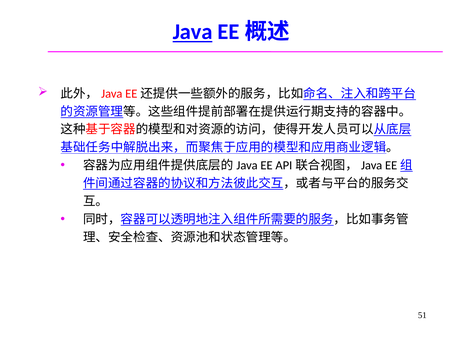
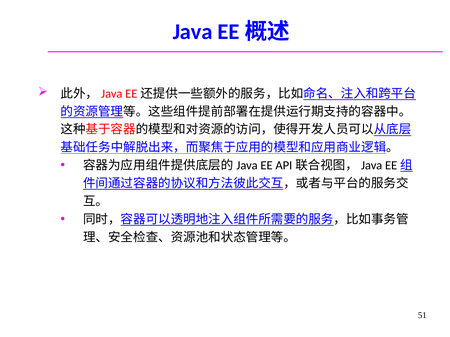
Java underline: present -> none
